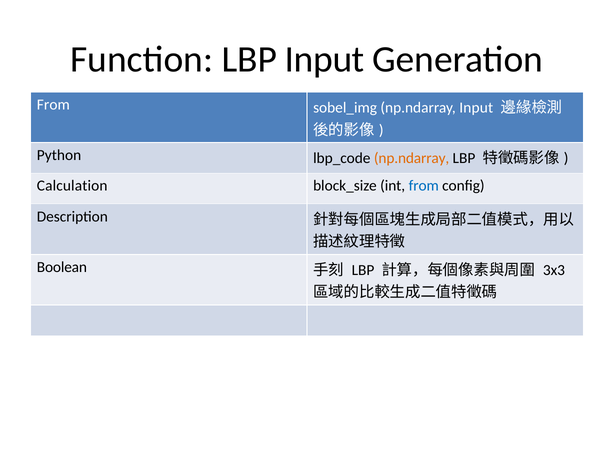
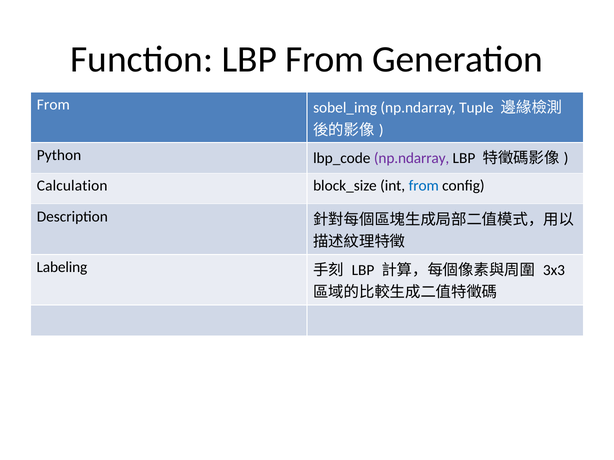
LBP Input: Input -> From
np.ndarray Input: Input -> Tuple
np.ndarray at (412, 159) colour: orange -> purple
Boolean: Boolean -> Labeling
